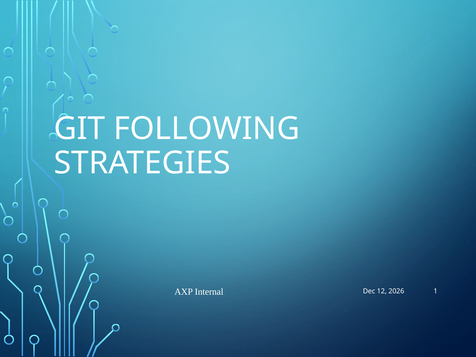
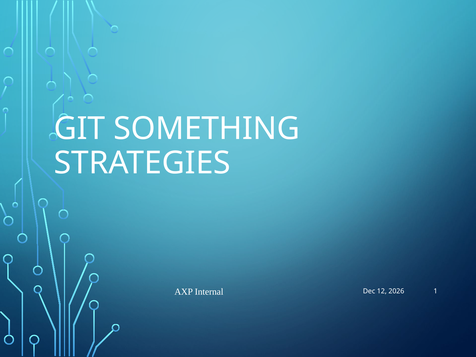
FOLLOWING: FOLLOWING -> SOMETHING
